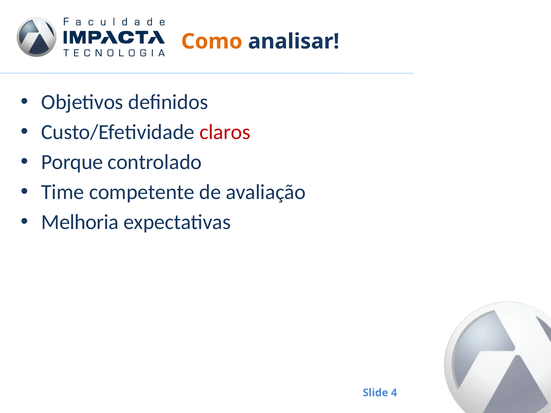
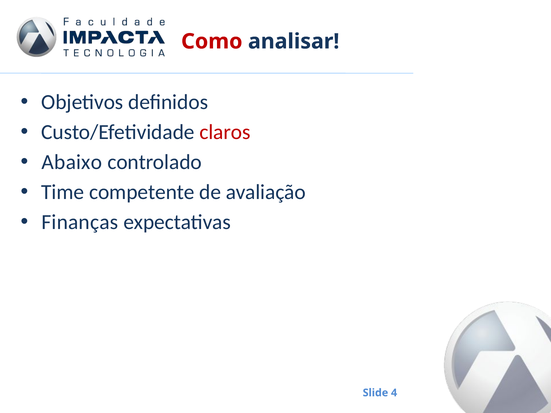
Como colour: orange -> red
Porque: Porque -> Abaixo
Melhoria: Melhoria -> Finanças
